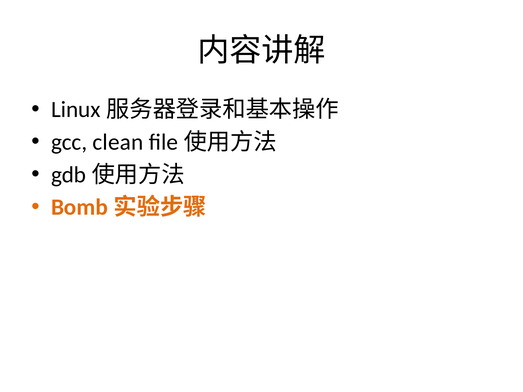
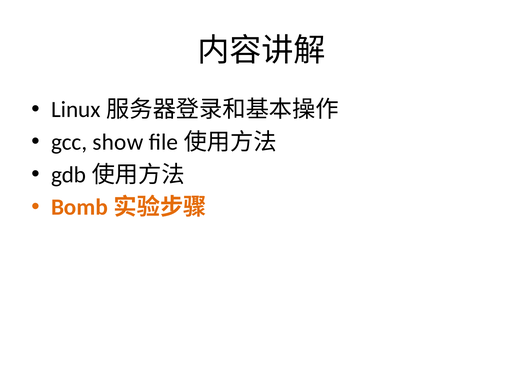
clean: clean -> show
